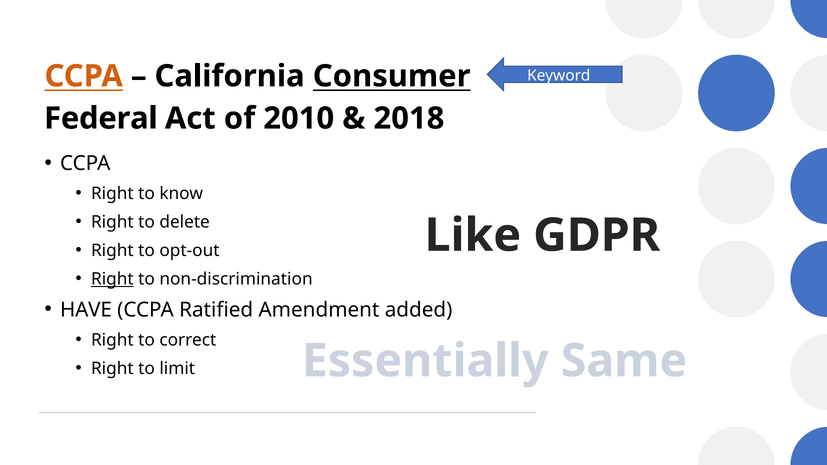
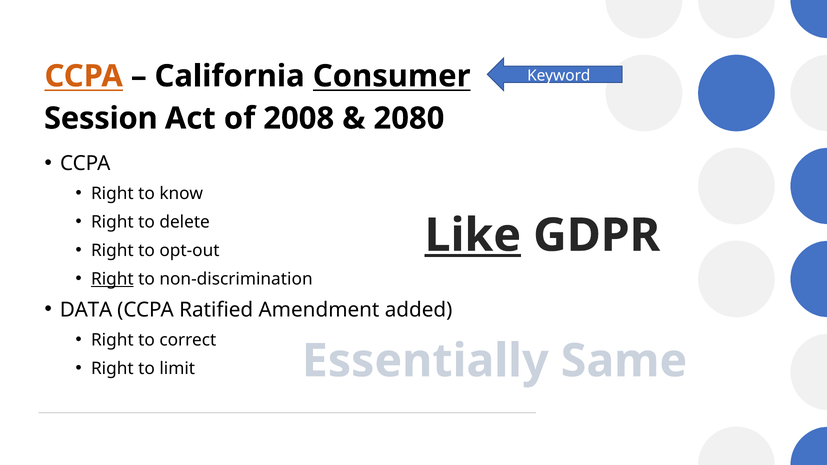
Federal: Federal -> Session
2010: 2010 -> 2008
2018: 2018 -> 2080
Like underline: none -> present
HAVE: HAVE -> DATA
